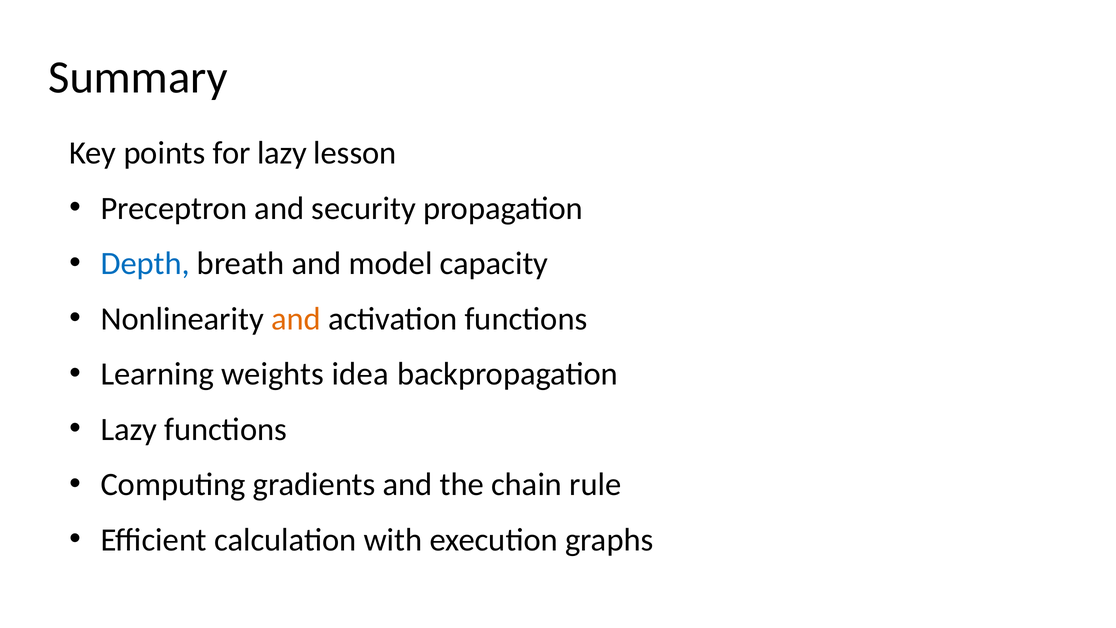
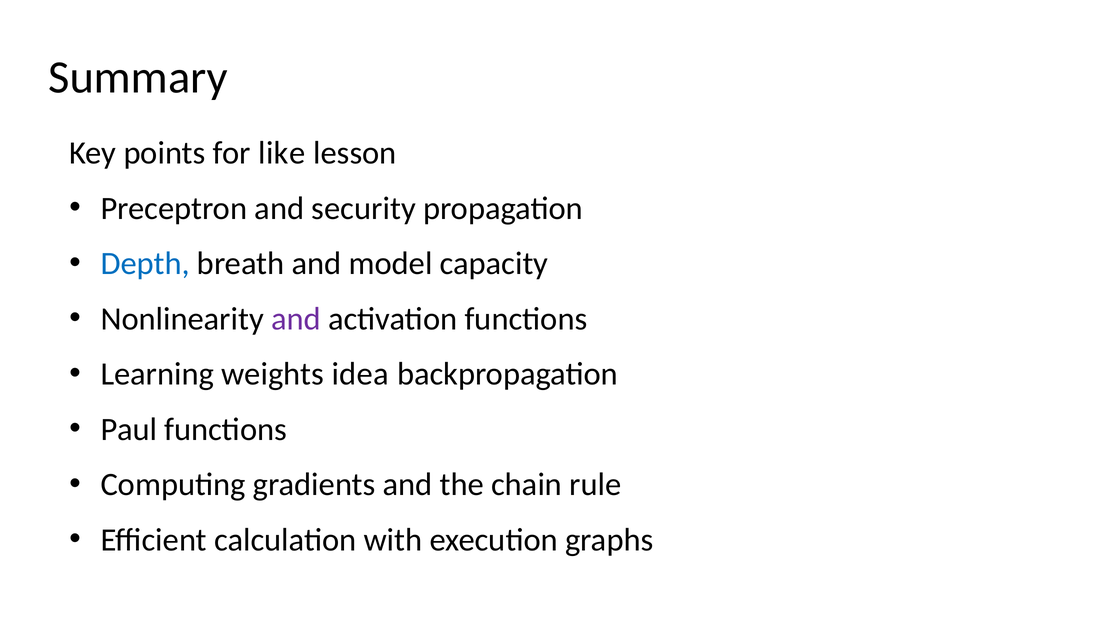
for lazy: lazy -> like
and at (296, 319) colour: orange -> purple
Lazy at (129, 429): Lazy -> Paul
